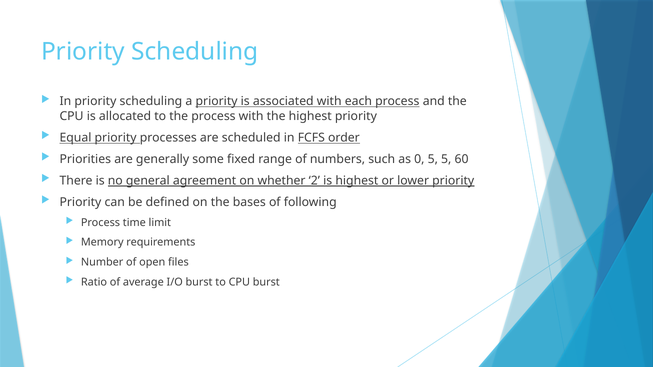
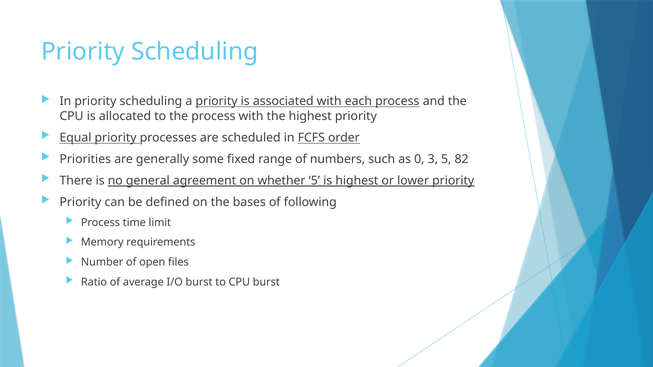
0 5: 5 -> 3
60: 60 -> 82
whether 2: 2 -> 5
